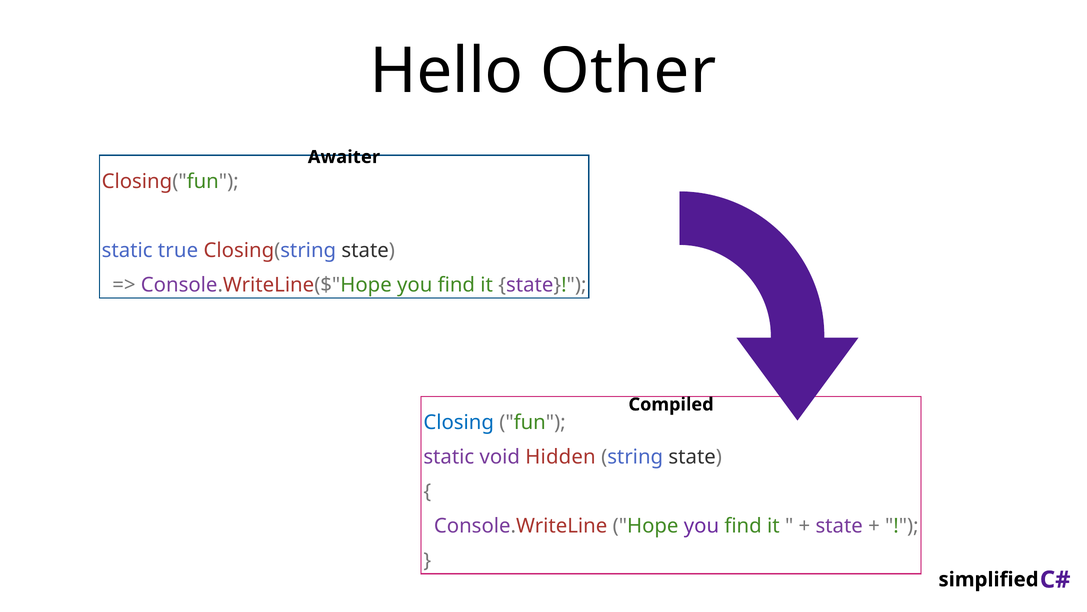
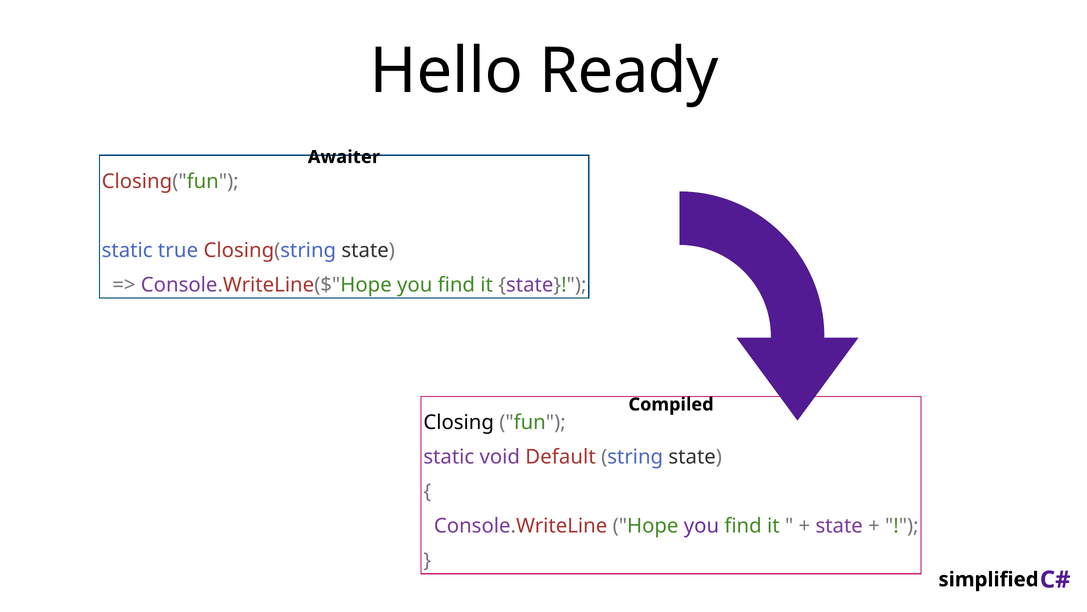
Other: Other -> Ready
Closing colour: blue -> black
Hidden: Hidden -> Default
